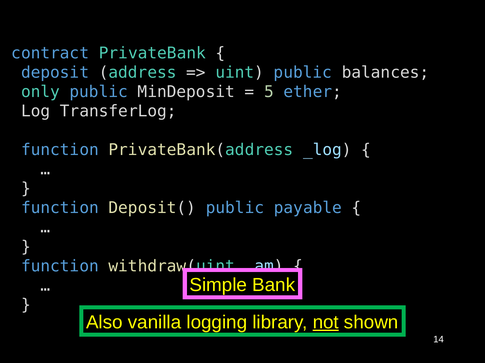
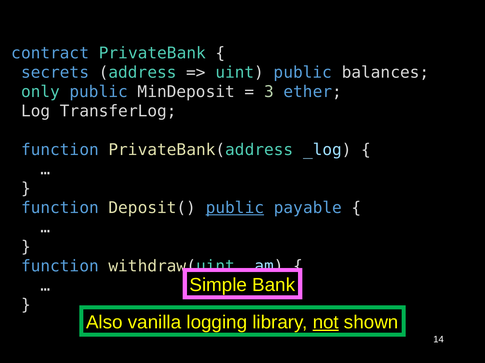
deposit: deposit -> secrets
5: 5 -> 3
public at (235, 208) underline: none -> present
